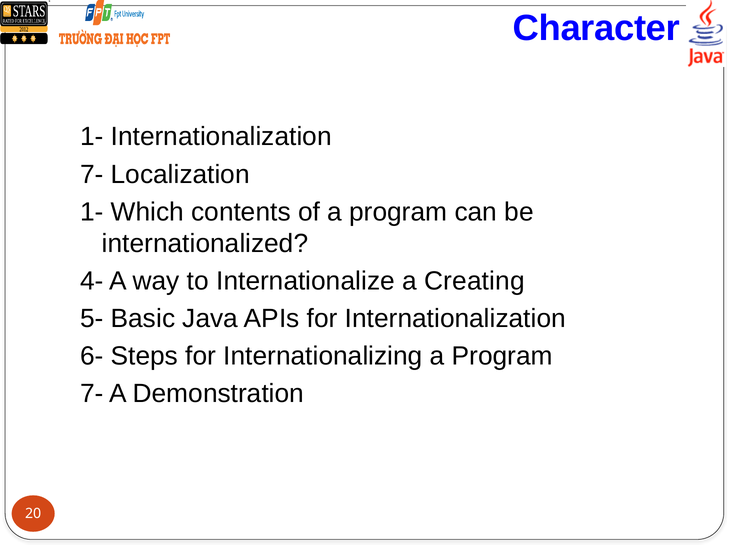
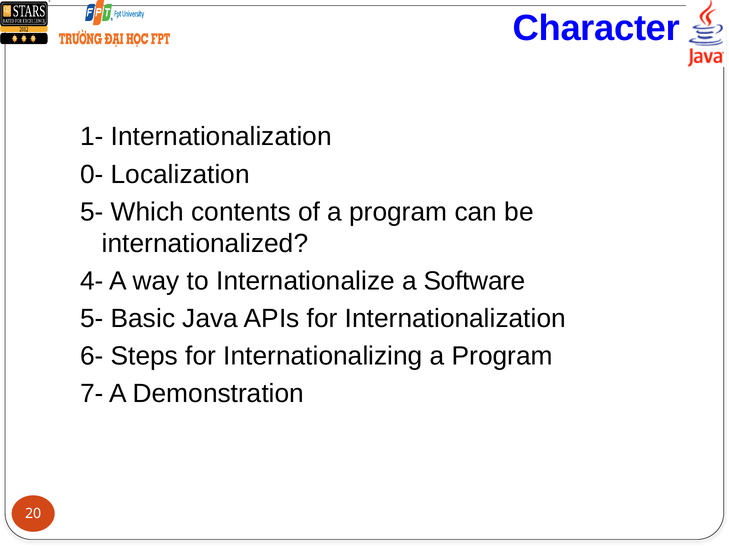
7- at (92, 174): 7- -> 0-
1- at (92, 212): 1- -> 5-
Creating: Creating -> Software
